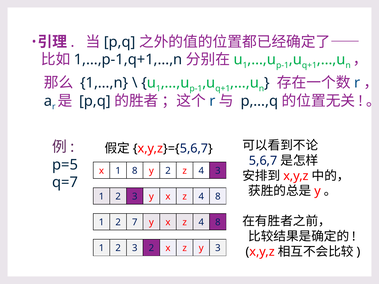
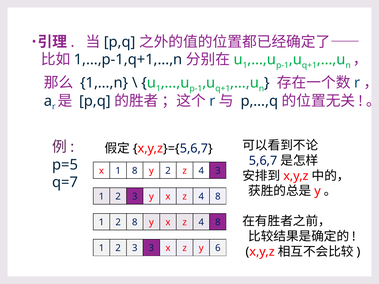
2 7: 7 -> 8
3 2: 2 -> 3
y 3: 3 -> 6
